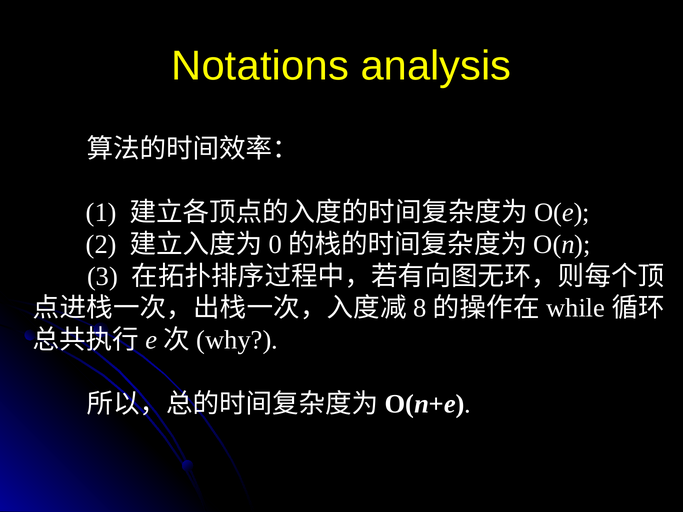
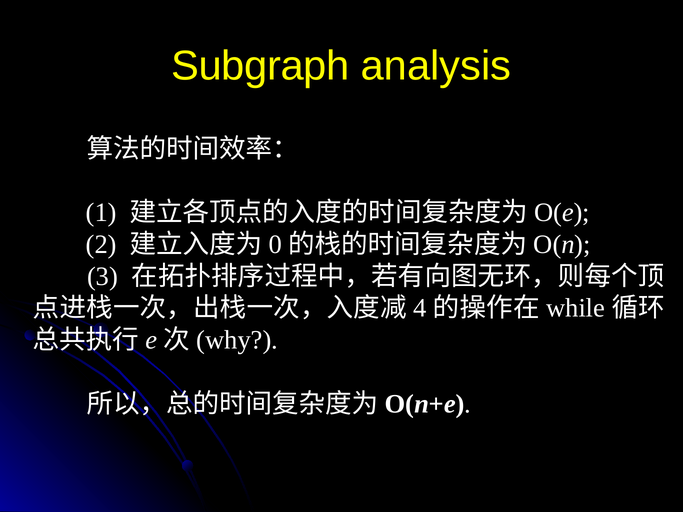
Notations: Notations -> Subgraph
8: 8 -> 4
